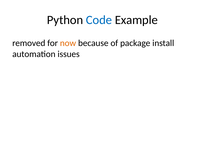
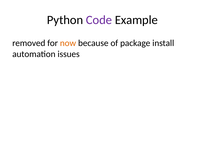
Code colour: blue -> purple
